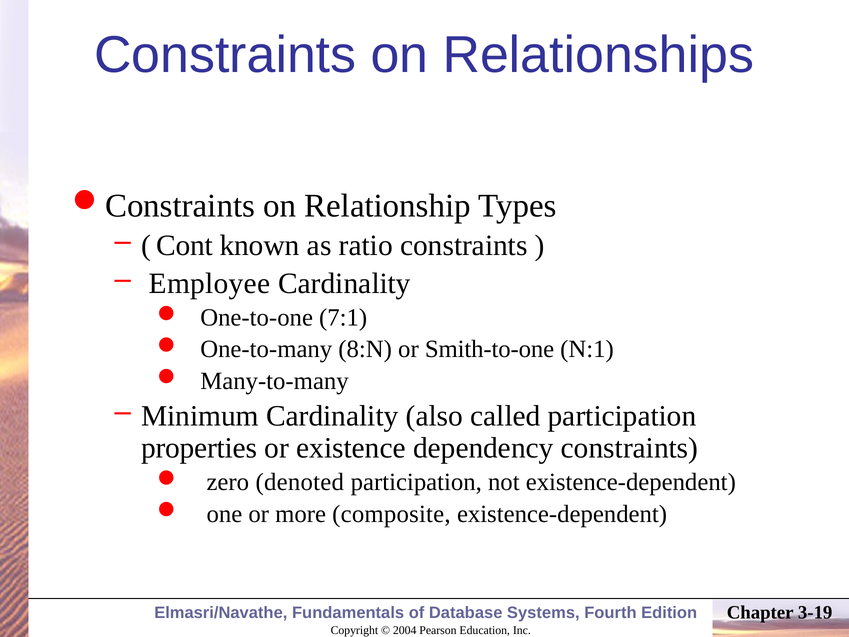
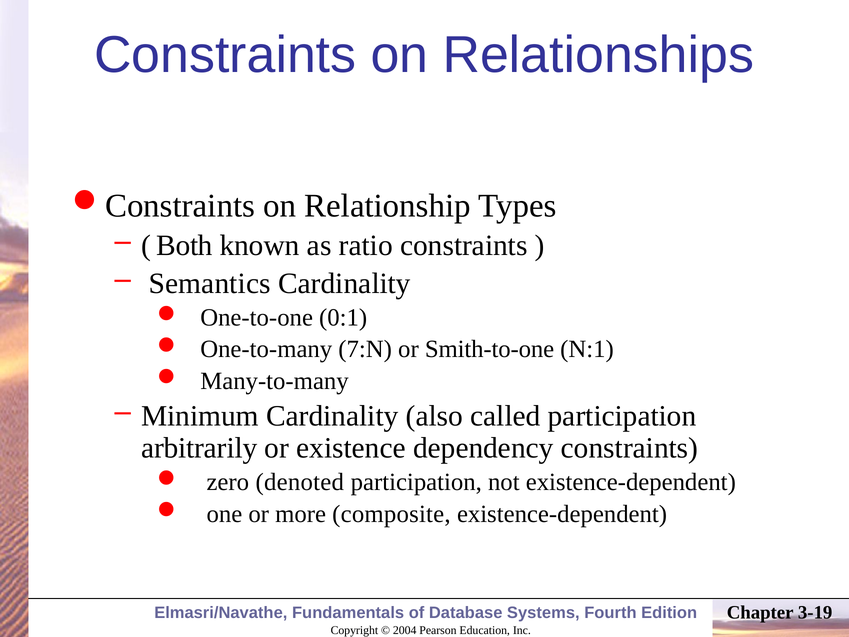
Cont: Cont -> Both
Employee: Employee -> Semantics
7:1: 7:1 -> 0:1
8:N: 8:N -> 7:N
properties: properties -> arbitrarily
